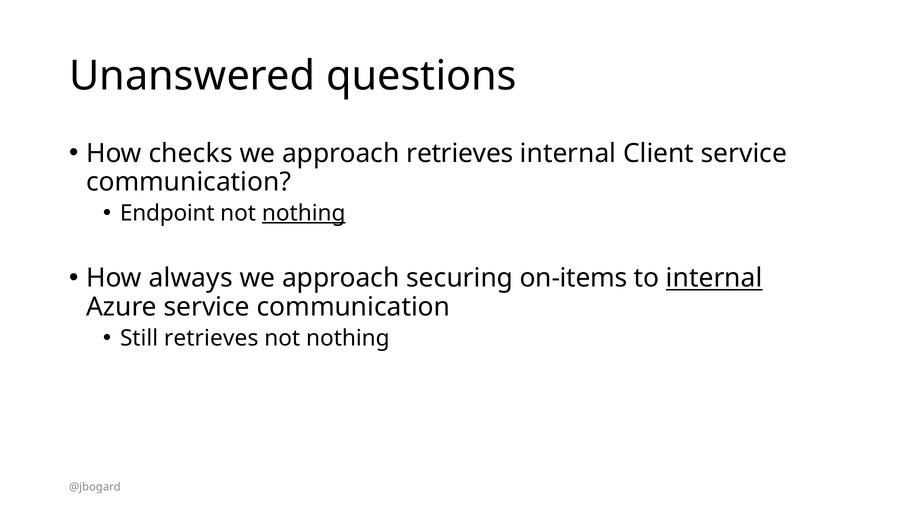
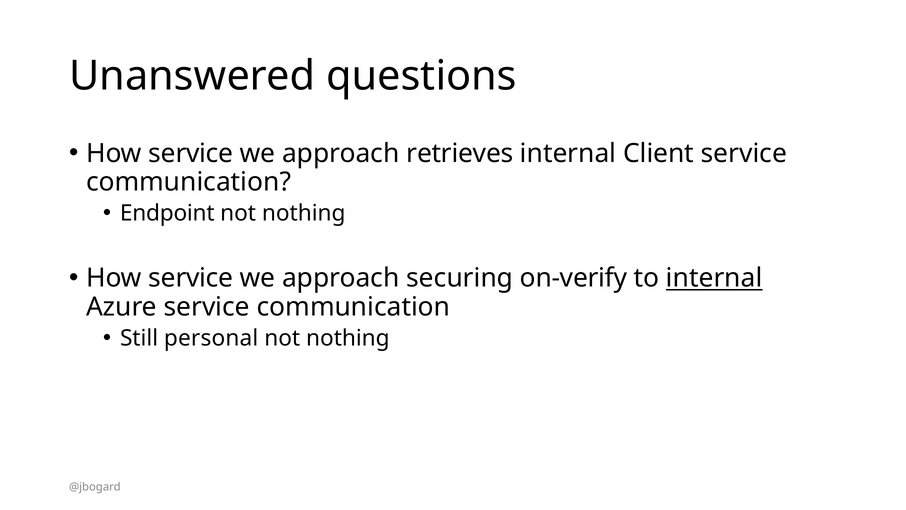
checks at (191, 153): checks -> service
nothing at (304, 213) underline: present -> none
always at (191, 278): always -> service
on-items: on-items -> on-verify
Still retrieves: retrieves -> personal
